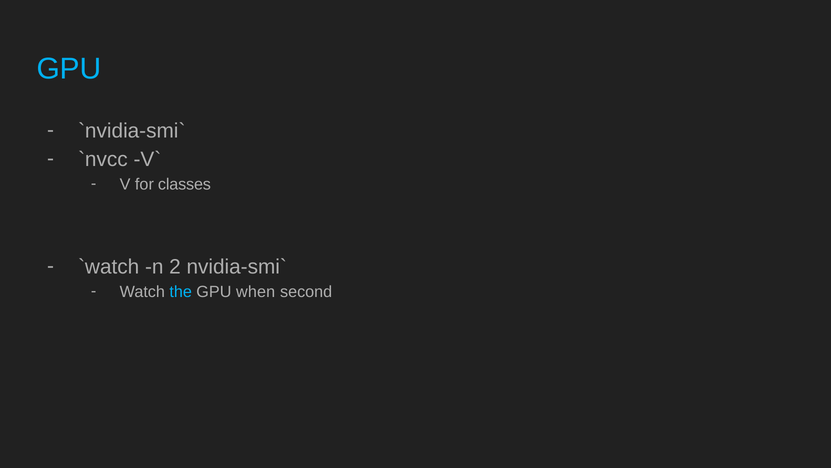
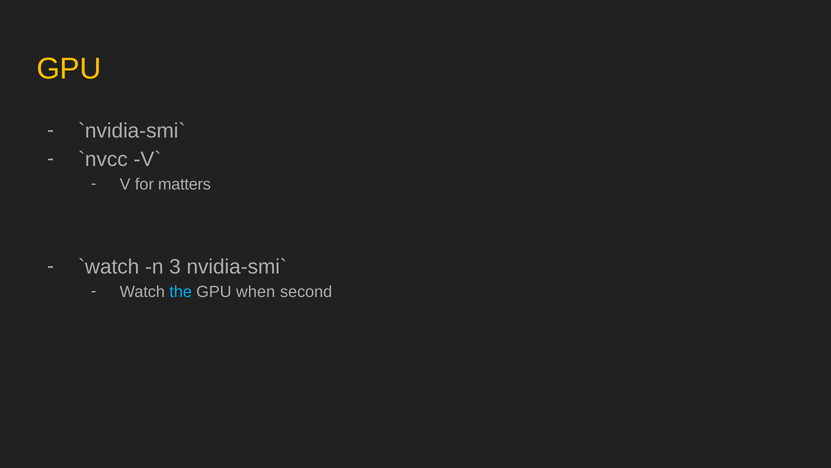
GPU at (69, 69) colour: light blue -> yellow
classes: classes -> matters
2: 2 -> 3
